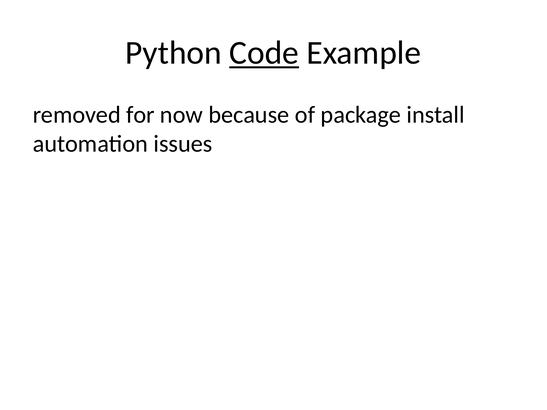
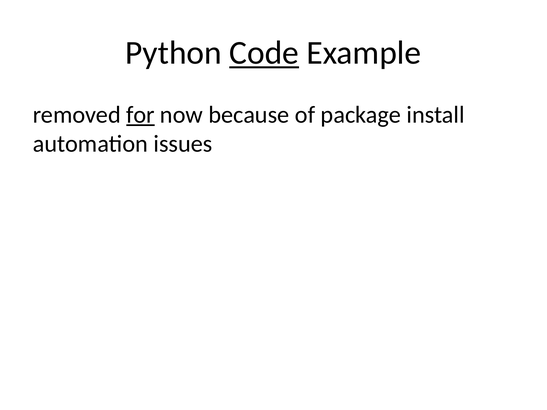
for underline: none -> present
